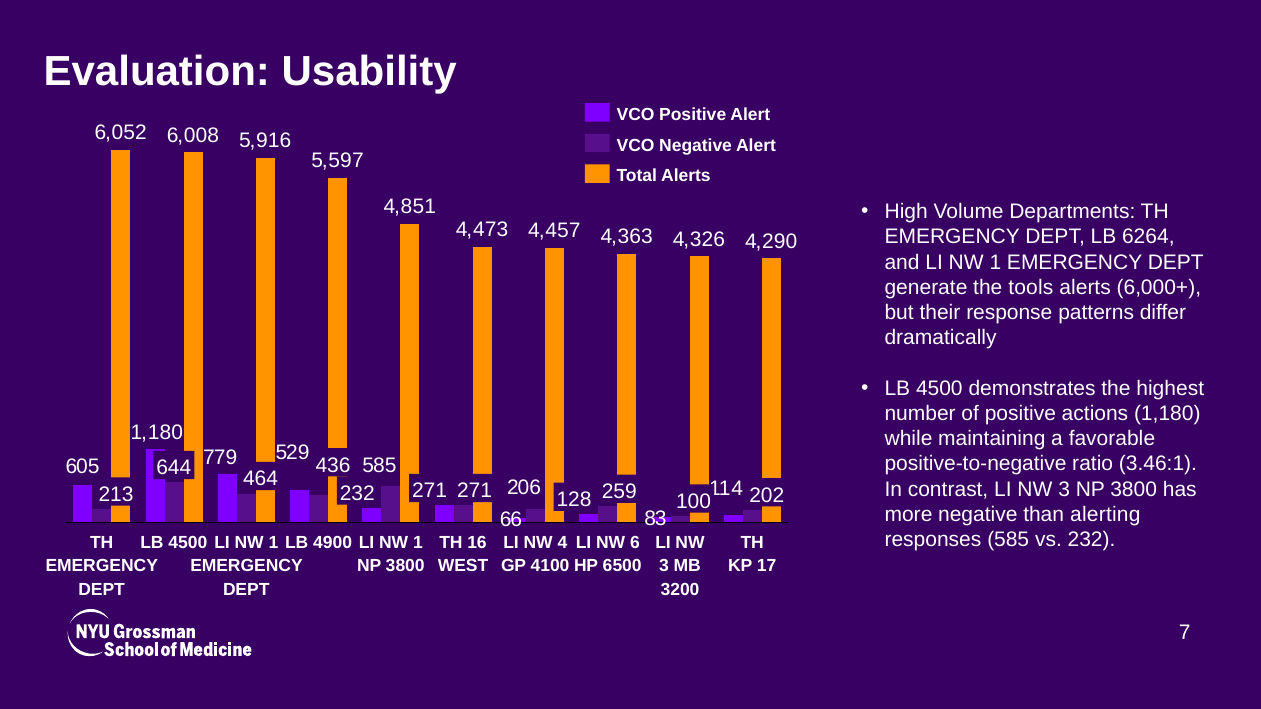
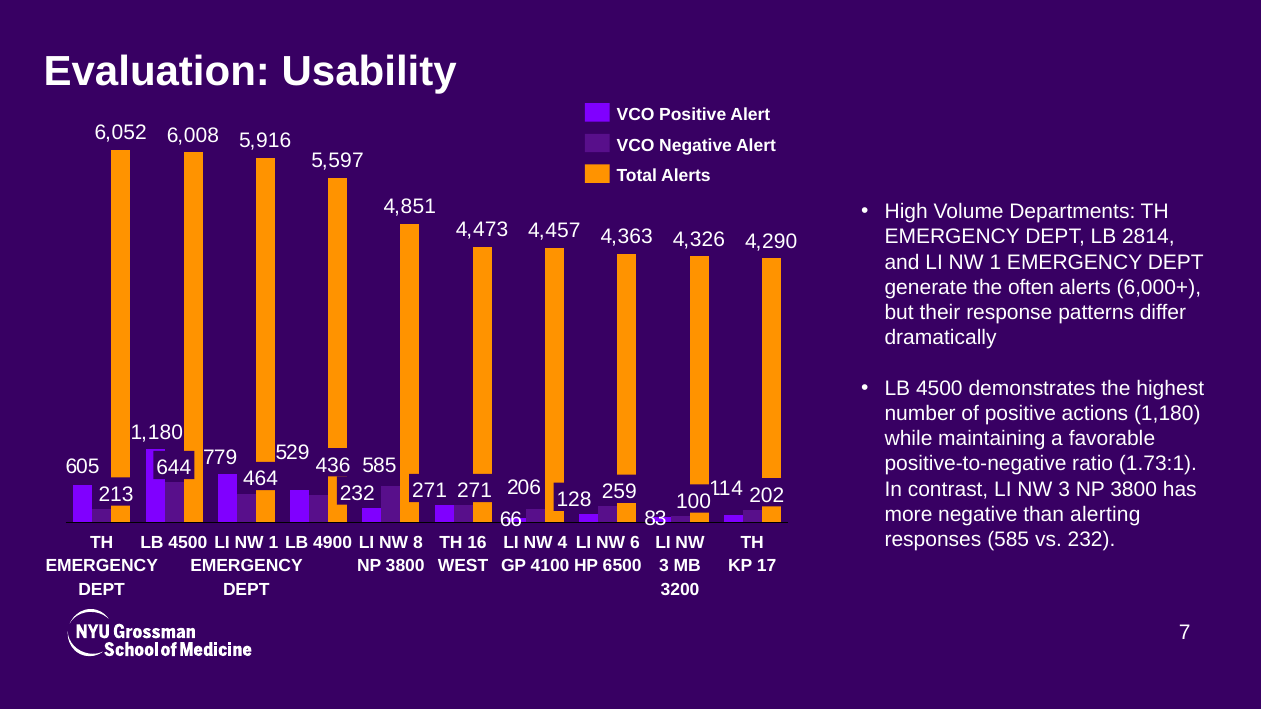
6264: 6264 -> 2814
tools: tools -> often
3.46:1: 3.46:1 -> 1.73:1
4900 LI NW 1: 1 -> 8
